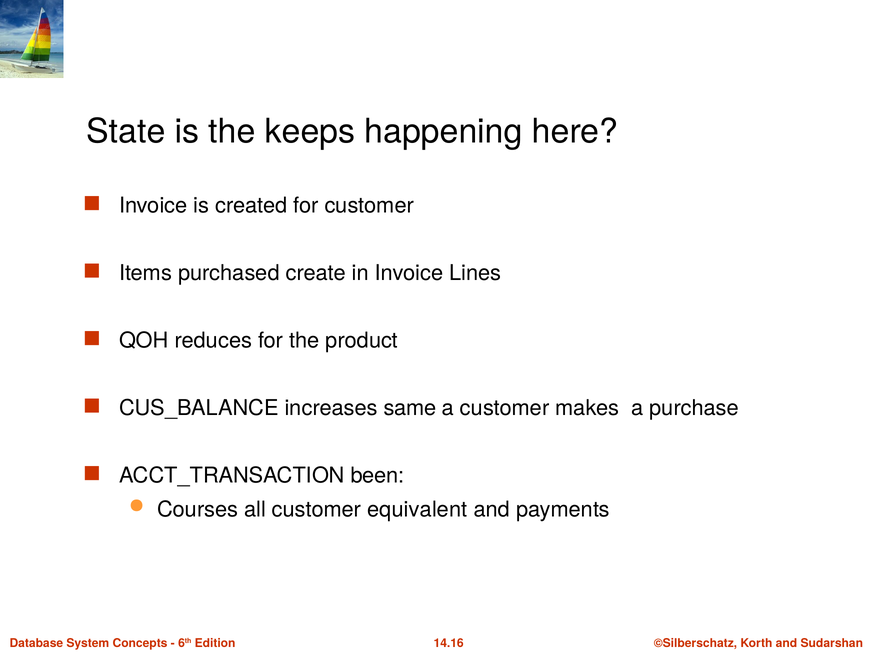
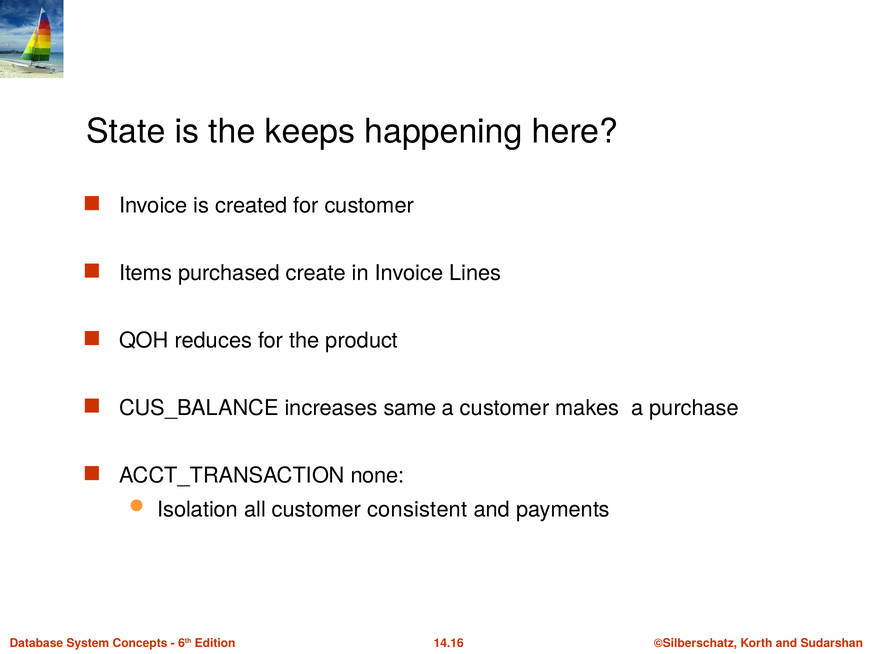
been: been -> none
Courses: Courses -> Isolation
equivalent: equivalent -> consistent
